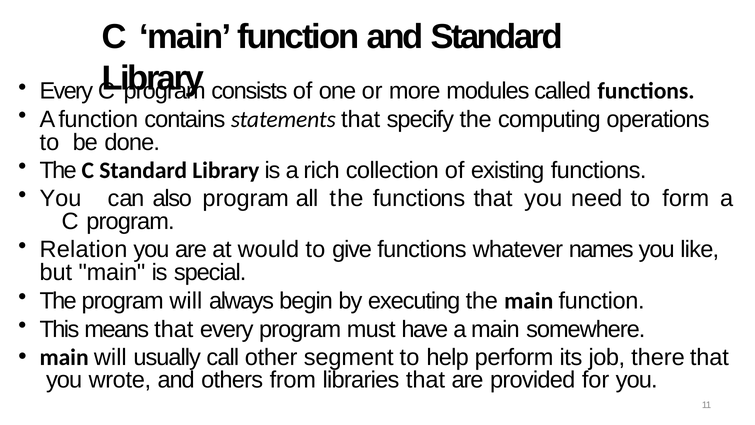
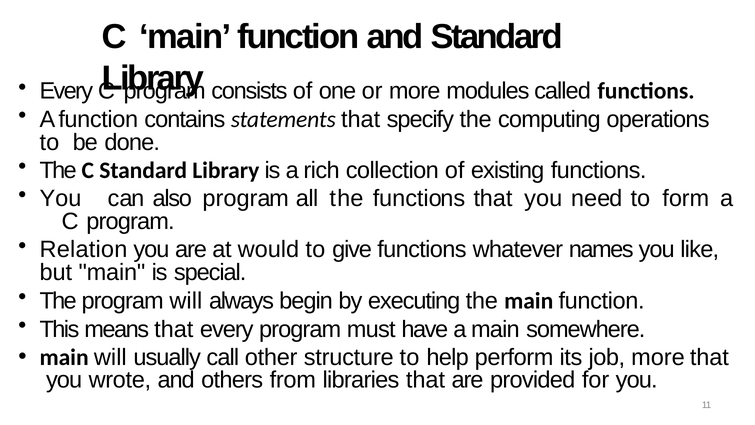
segment: segment -> structure
job there: there -> more
